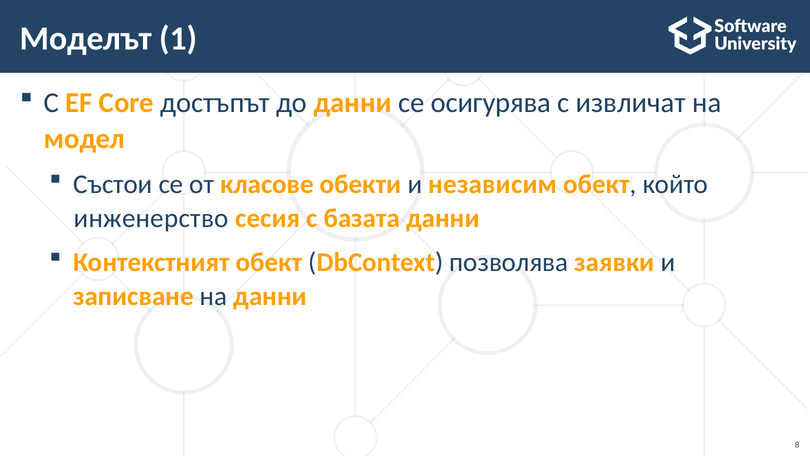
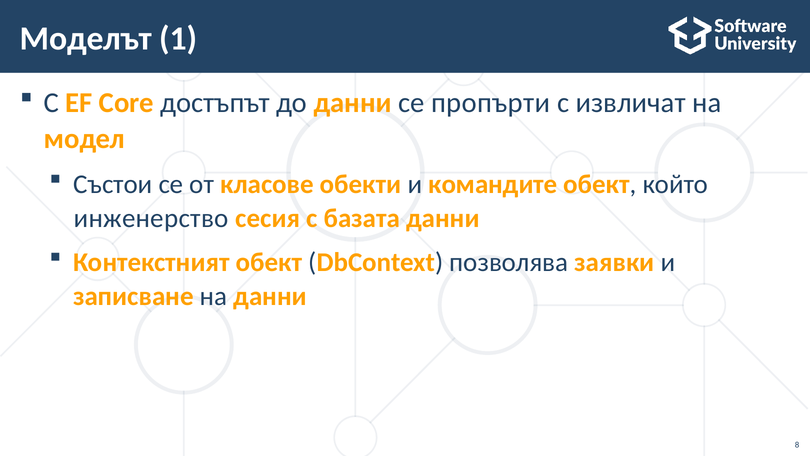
осигурява: осигурява -> пропърти
независим: независим -> командите
